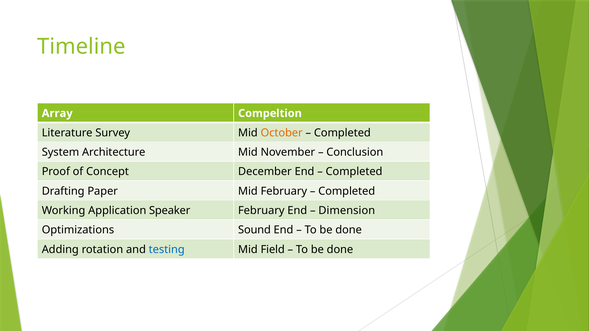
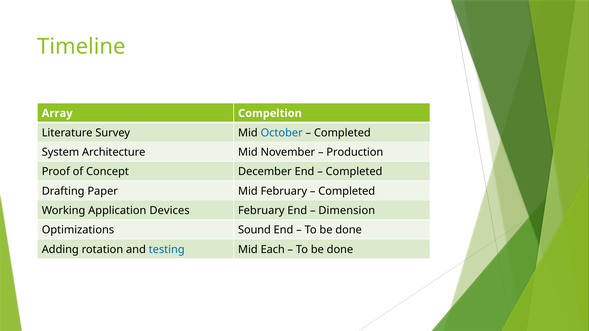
October colour: orange -> blue
Conclusion: Conclusion -> Production
Speaker: Speaker -> Devices
Field: Field -> Each
